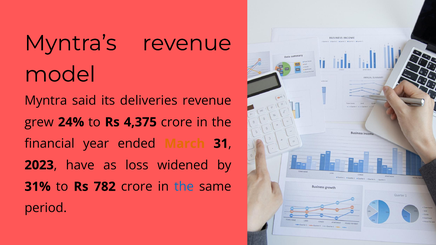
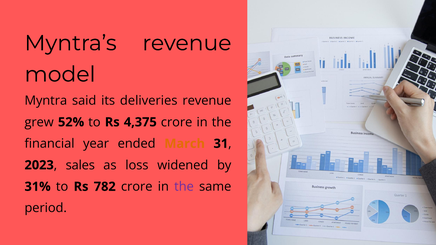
24%: 24% -> 52%
have: have -> sales
the at (184, 187) colour: blue -> purple
